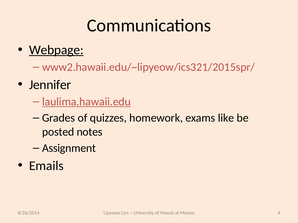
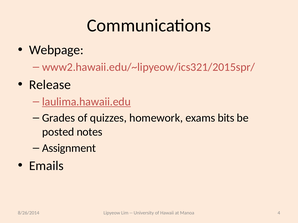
Webpage underline: present -> none
Jennifer: Jennifer -> Release
like: like -> bits
